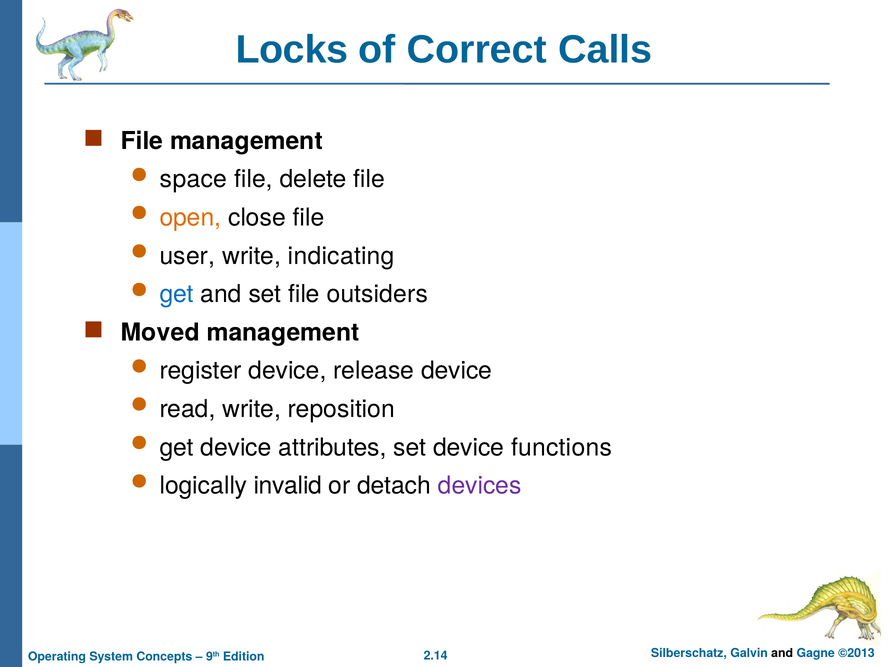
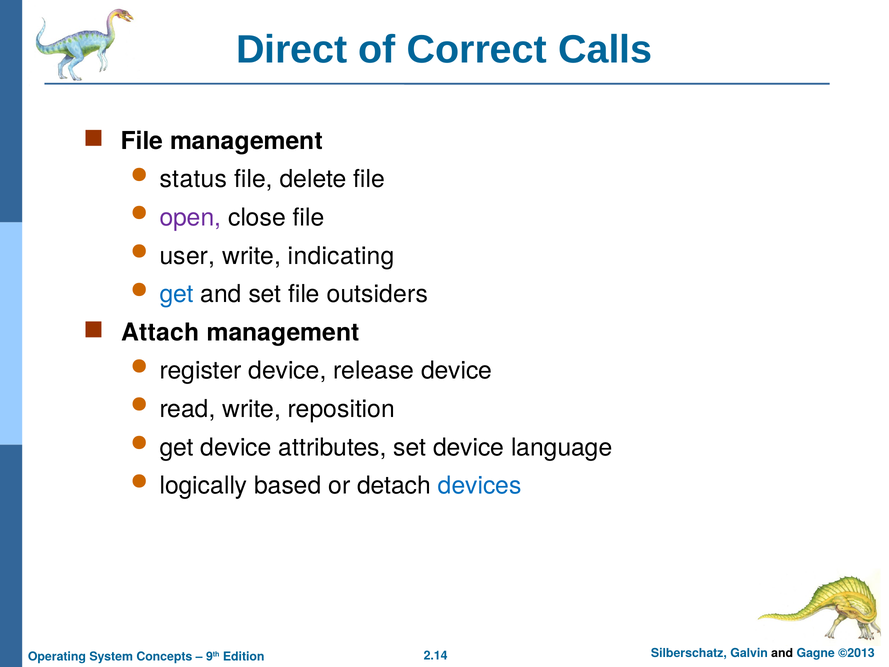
Locks: Locks -> Direct
space: space -> status
open colour: orange -> purple
Moved: Moved -> Attach
functions: functions -> language
invalid: invalid -> based
devices colour: purple -> blue
